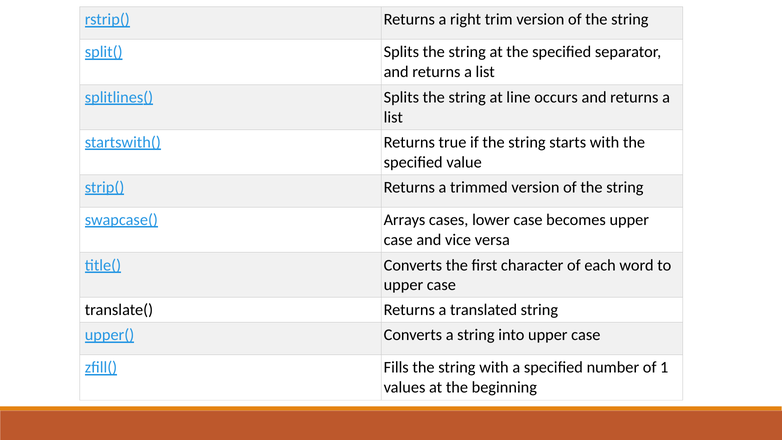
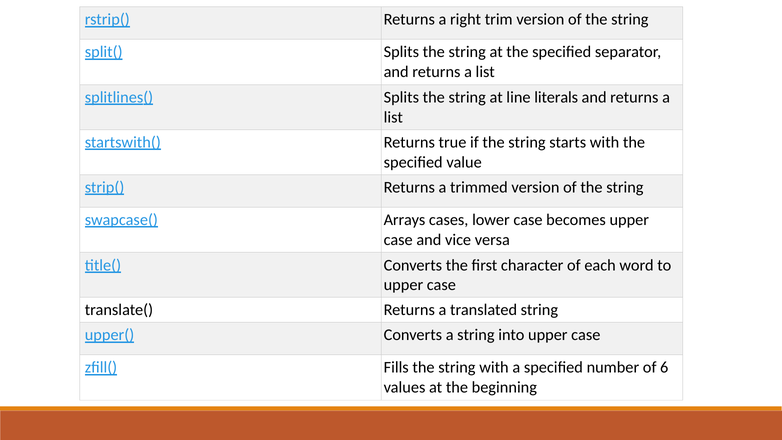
occurs: occurs -> literals
1: 1 -> 6
